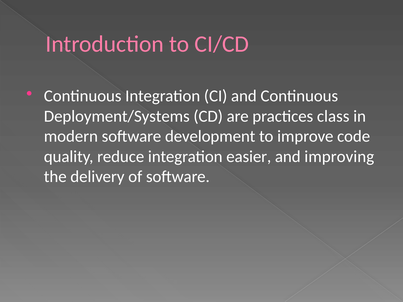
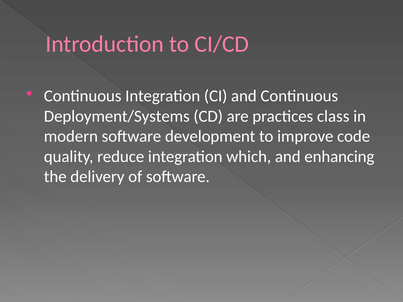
easier: easier -> which
improving: improving -> enhancing
